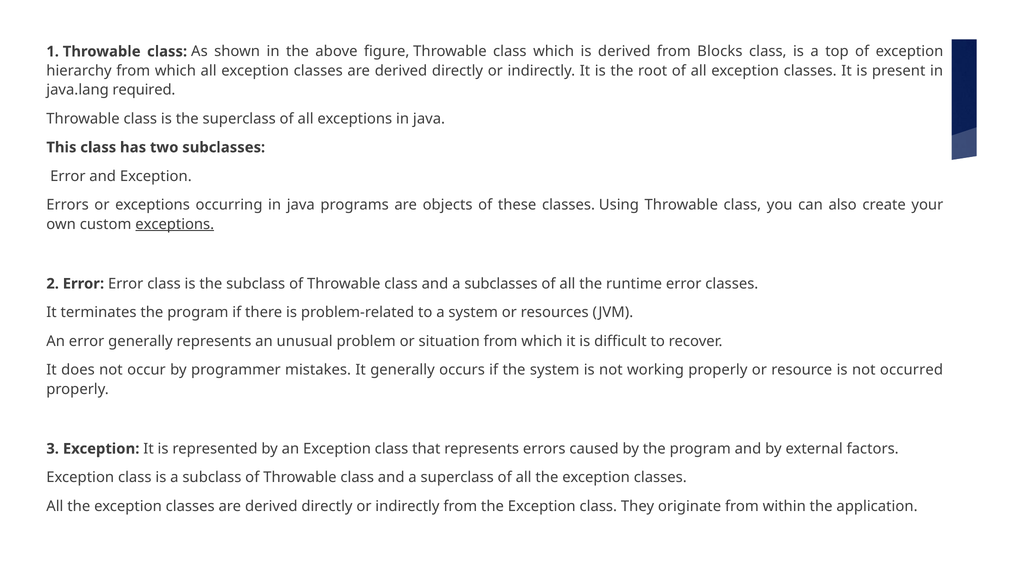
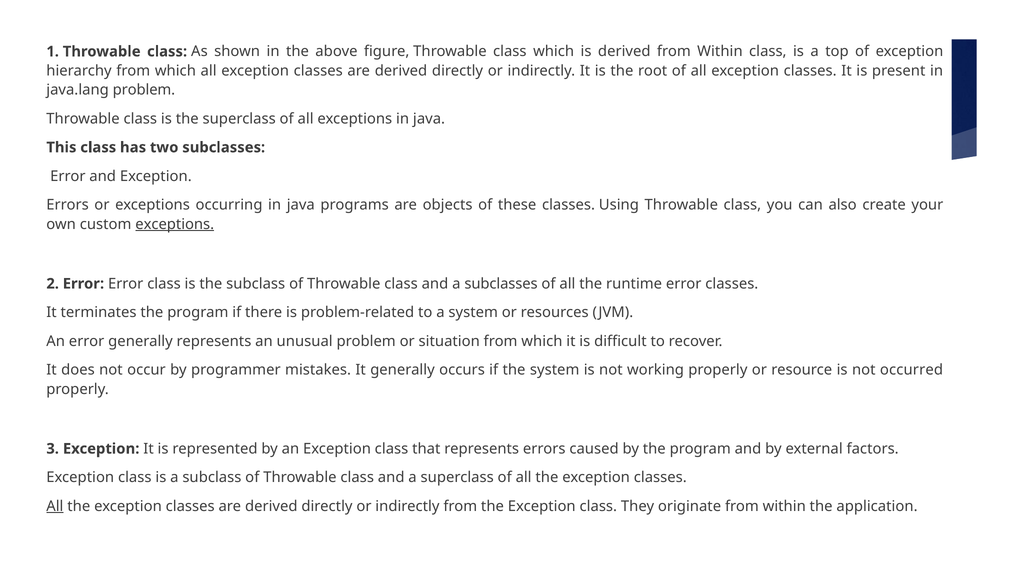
derived from Blocks: Blocks -> Within
java.lang required: required -> problem
All at (55, 506) underline: none -> present
